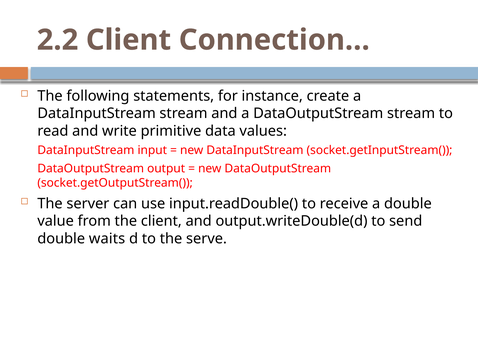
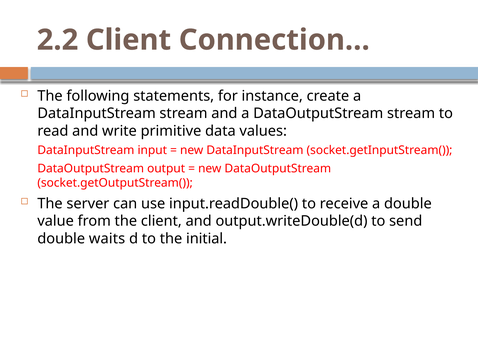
serve: serve -> initial
